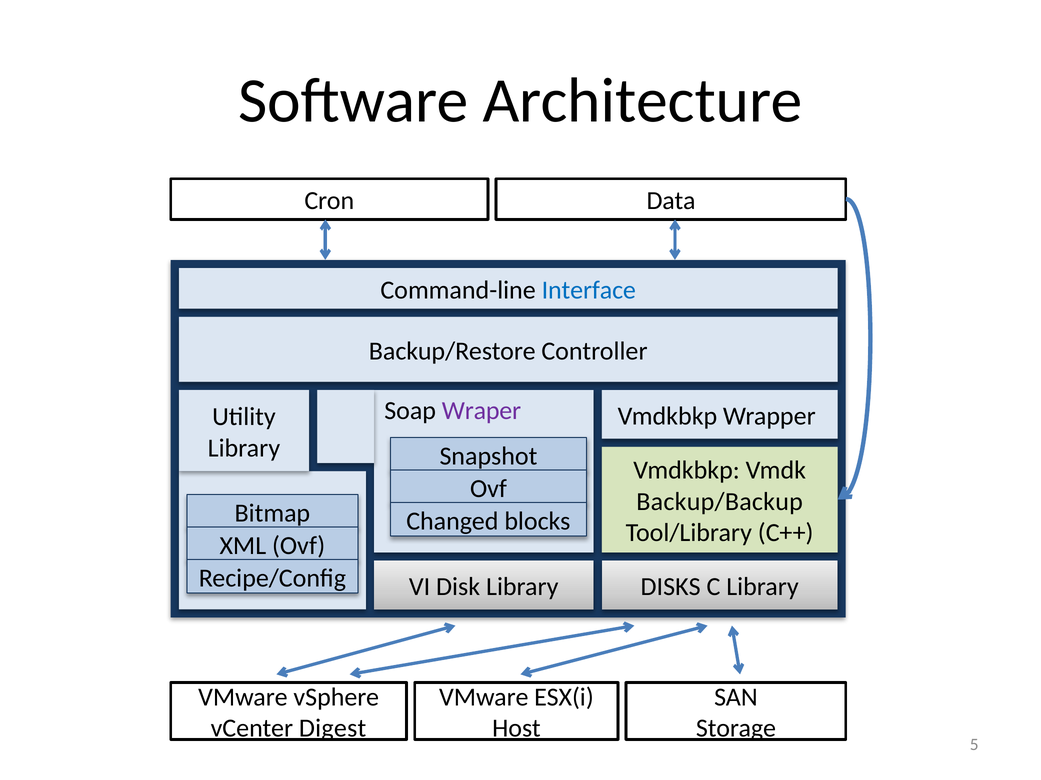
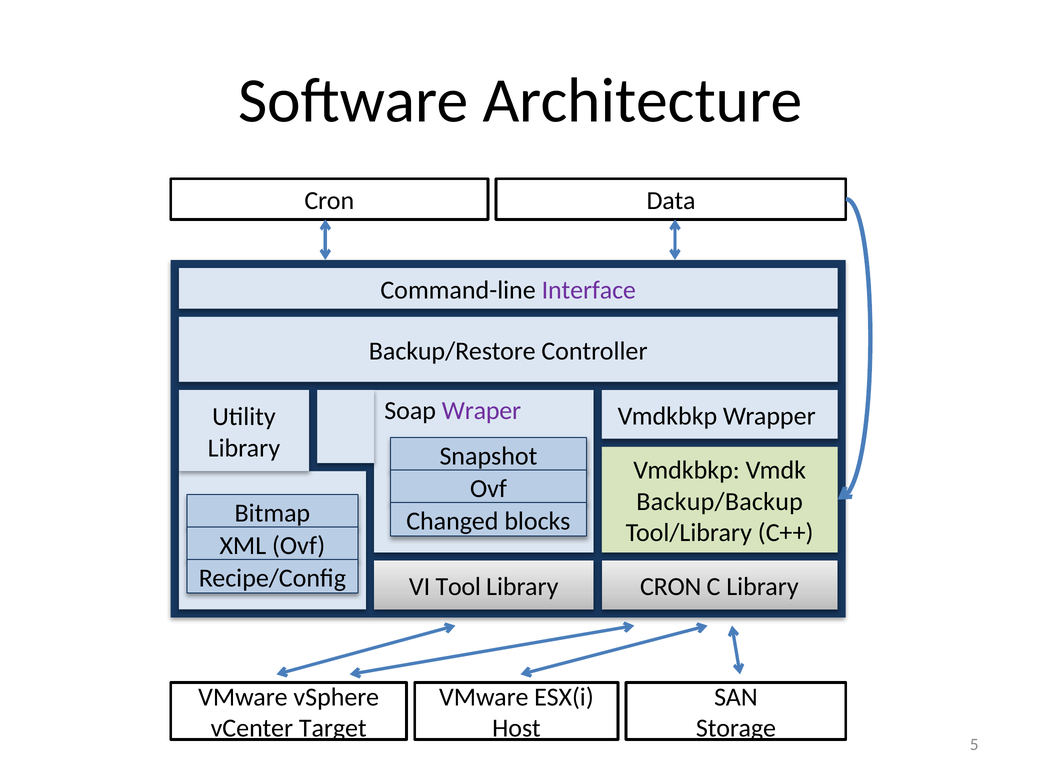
Interface colour: blue -> purple
Disk: Disk -> Tool
DISKS at (671, 587): DISKS -> CRON
Digest: Digest -> Target
